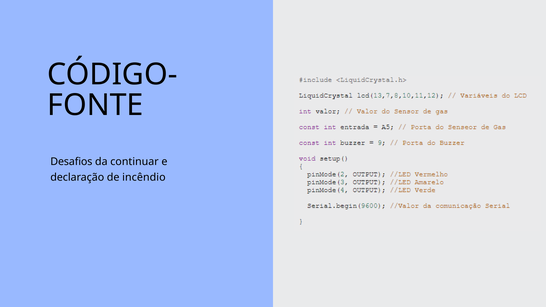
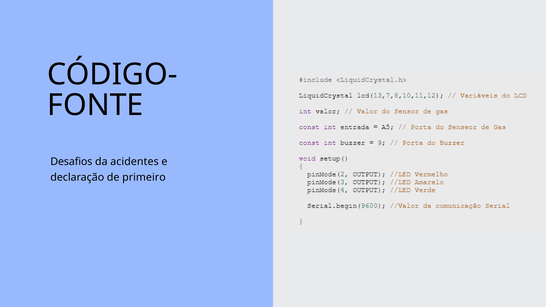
continuar: continuar -> acidentes
incêndio: incêndio -> primeiro
